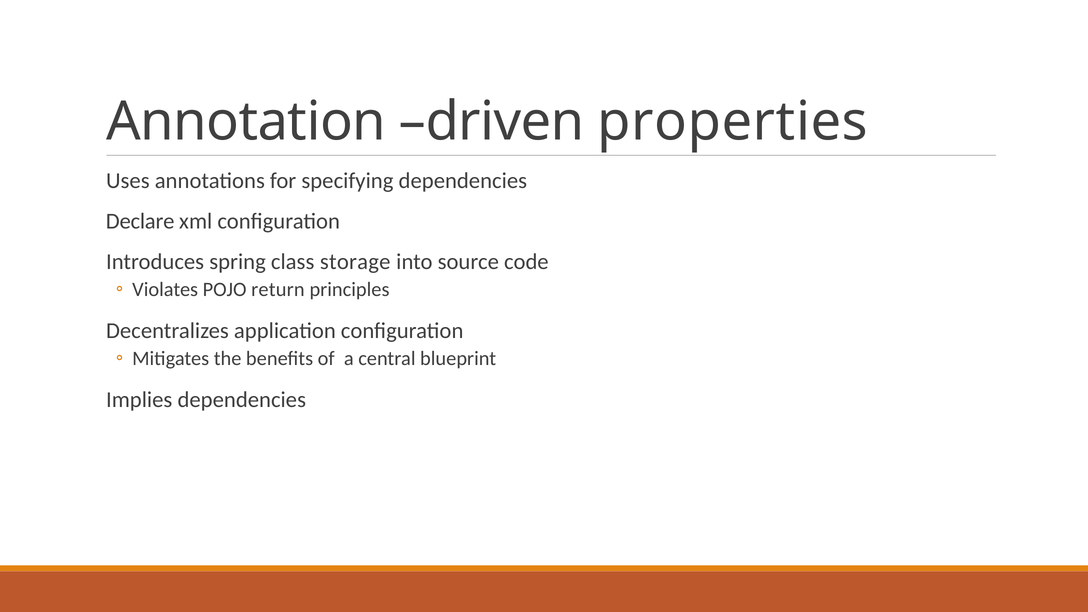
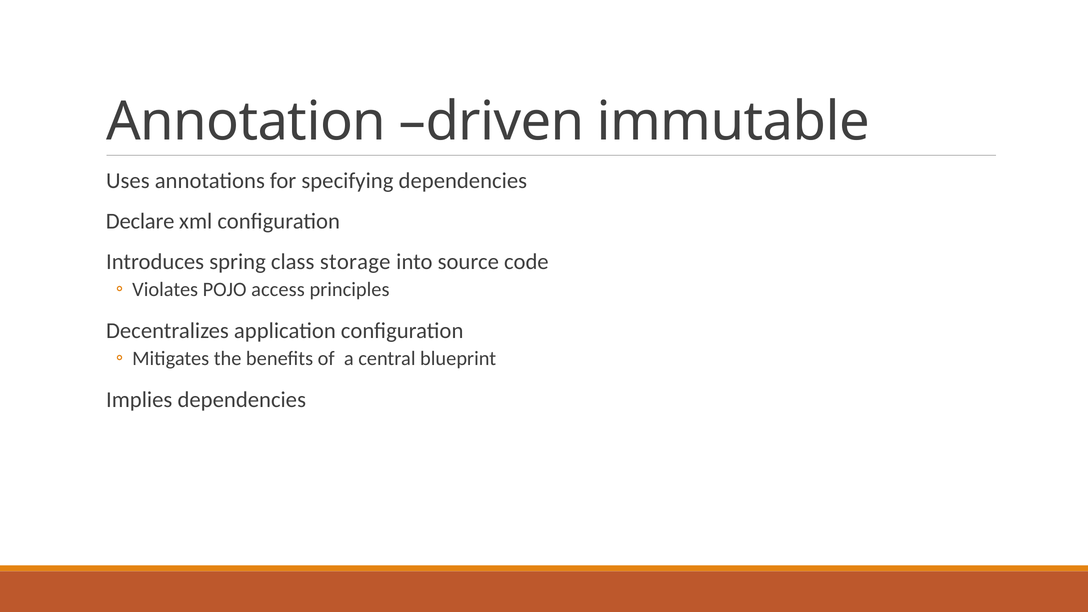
properties: properties -> immutable
return: return -> access
